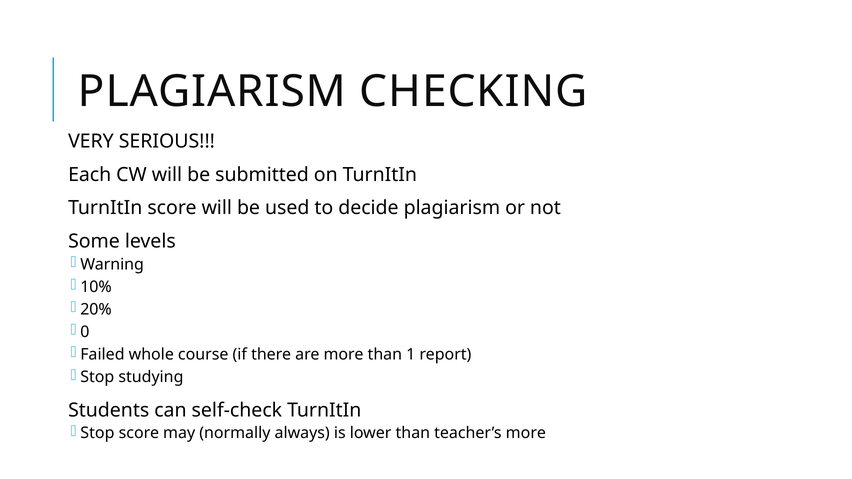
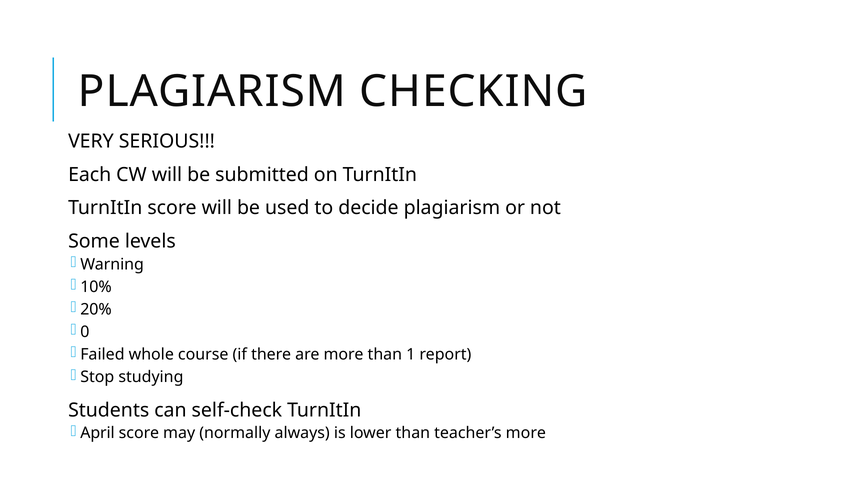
Stop at (97, 433): Stop -> April
